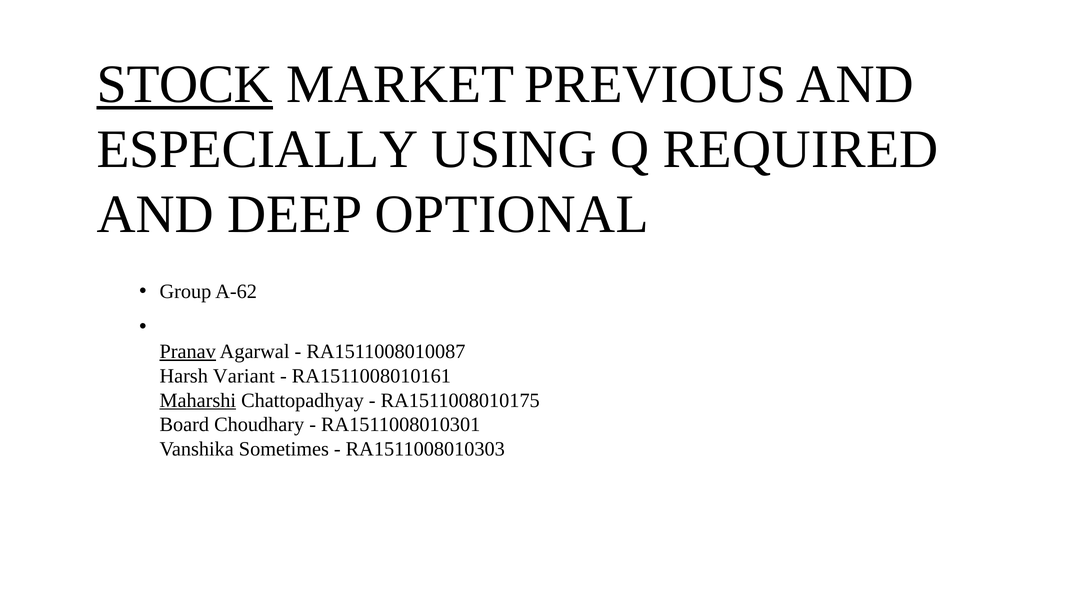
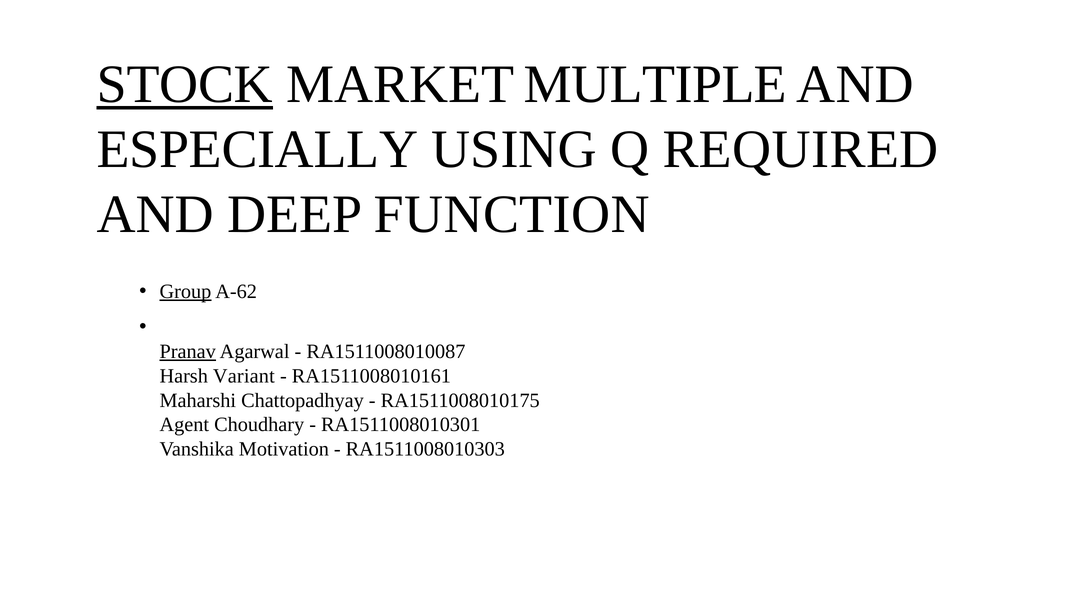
PREVIOUS: PREVIOUS -> MULTIPLE
OPTIONAL: OPTIONAL -> FUNCTION
Group underline: none -> present
Maharshi underline: present -> none
Board: Board -> Agent
Sometimes: Sometimes -> Motivation
